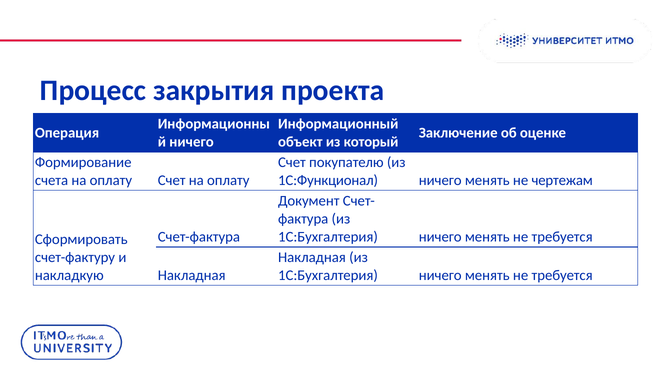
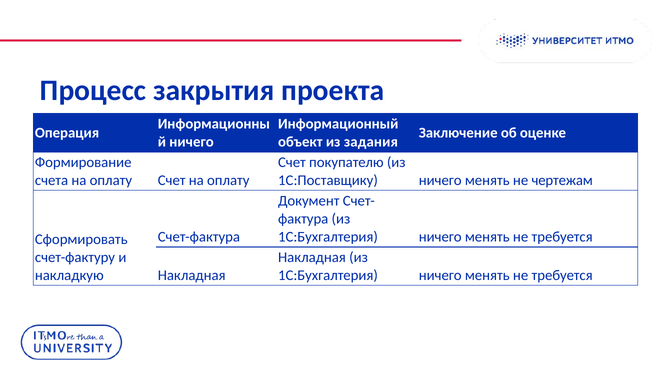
который: который -> задания
1С:Функционал: 1С:Функционал -> 1С:Поставщику
